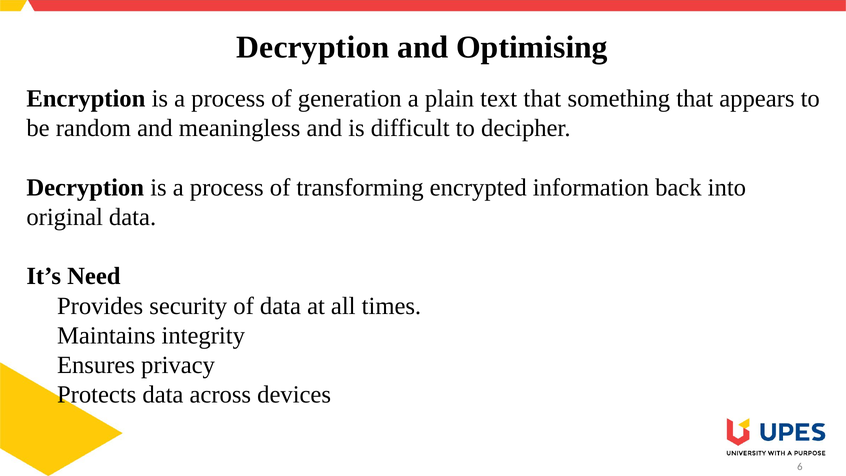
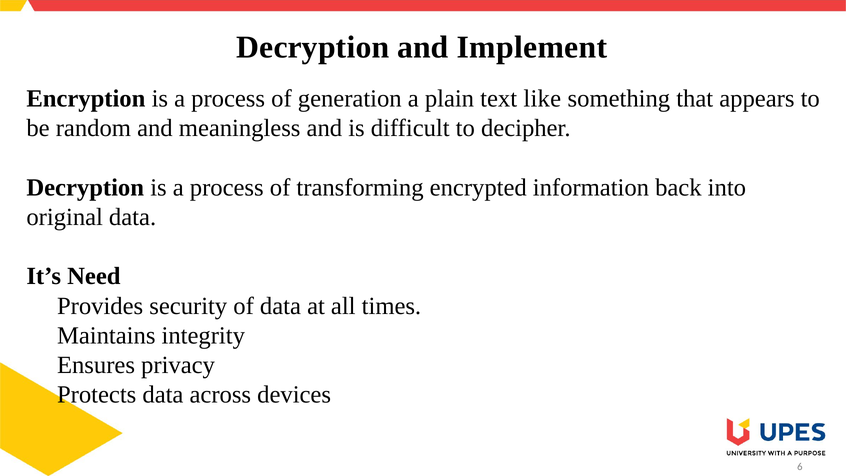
Optimising: Optimising -> Implement
text that: that -> like
